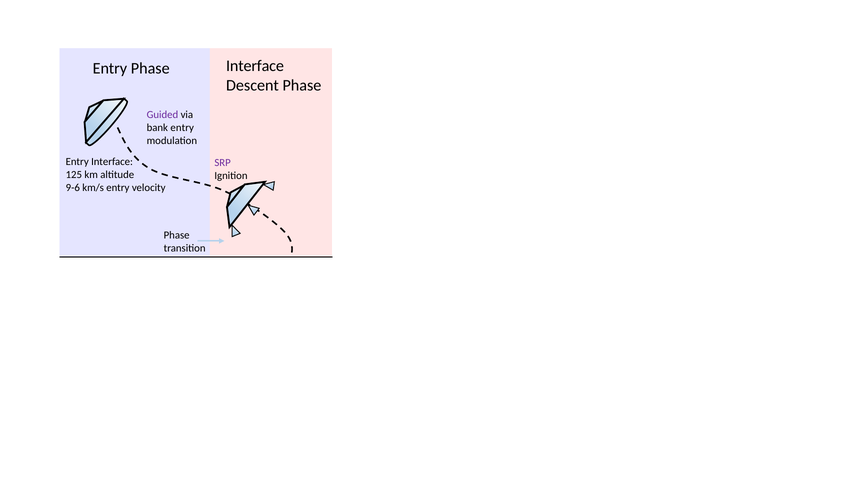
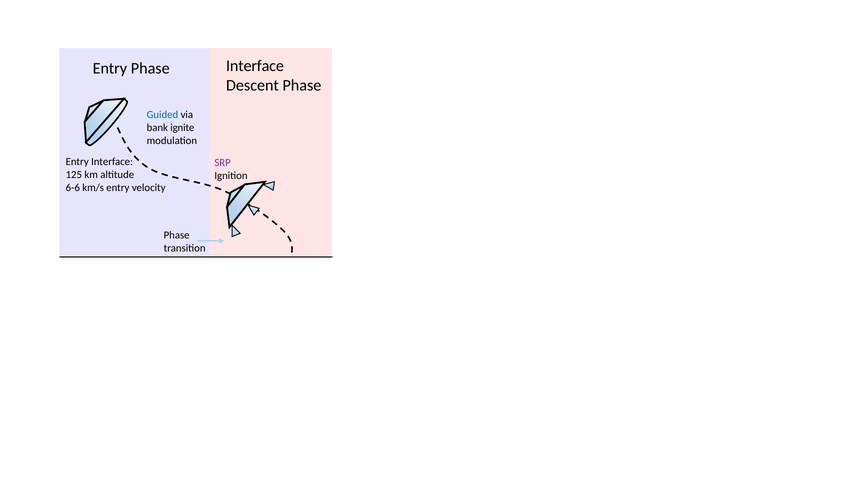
Guided colour: purple -> blue
bank entry: entry -> ignite
9-6: 9-6 -> 6-6
